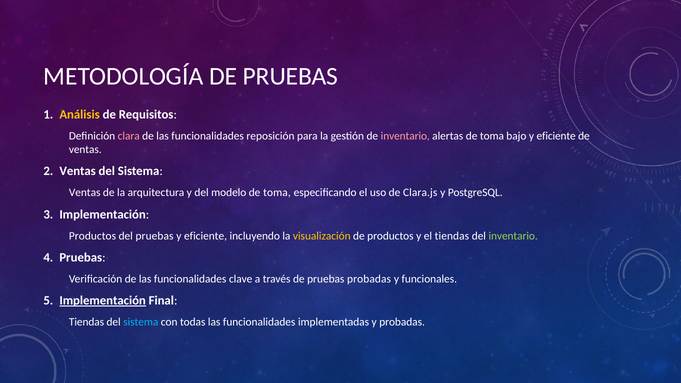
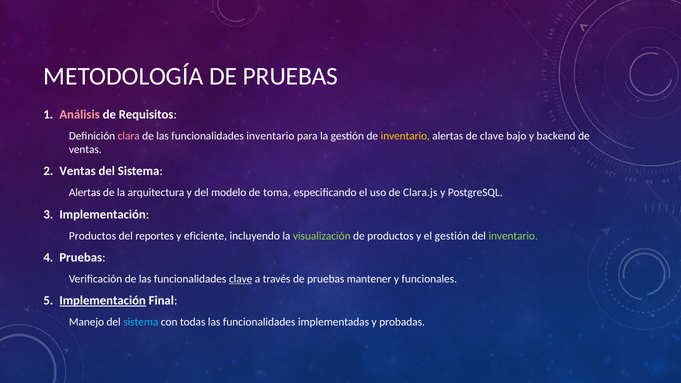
Análisis colour: yellow -> pink
funcionalidades reposición: reposición -> inventario
inventario at (405, 136) colour: pink -> yellow
alertas de toma: toma -> clave
bajo y eficiente: eficiente -> backend
Ventas at (85, 193): Ventas -> Alertas
del pruebas: pruebas -> reportes
visualización colour: yellow -> light green
el tiendas: tiendas -> gestión
clave at (241, 279) underline: none -> present
pruebas probadas: probadas -> mantener
Tiendas at (87, 322): Tiendas -> Manejo
